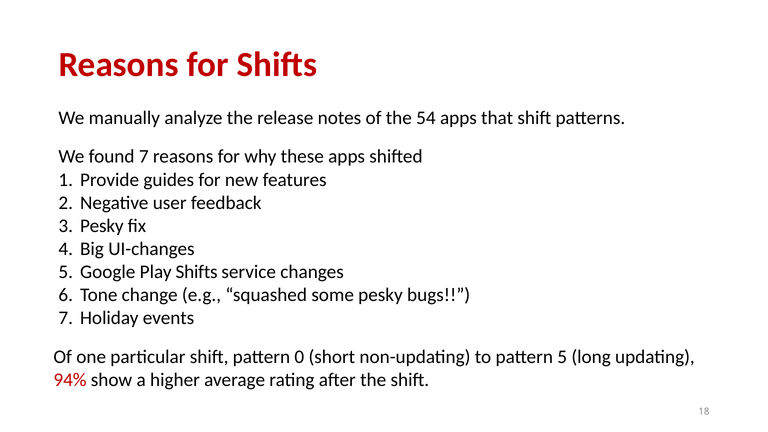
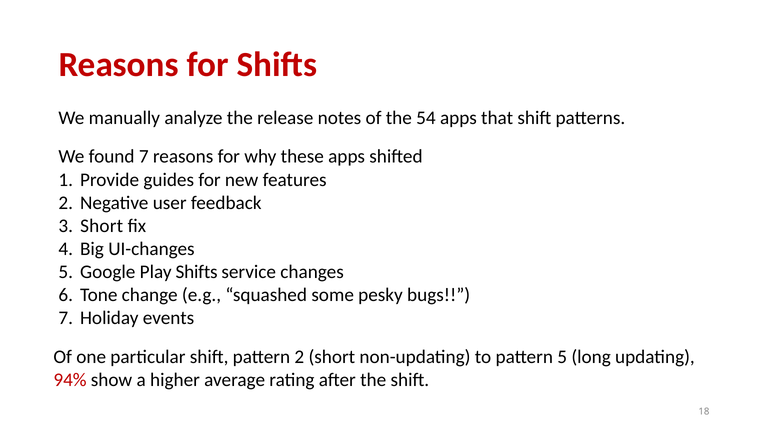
Pesky at (102, 226): Pesky -> Short
pattern 0: 0 -> 2
